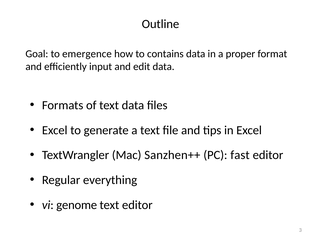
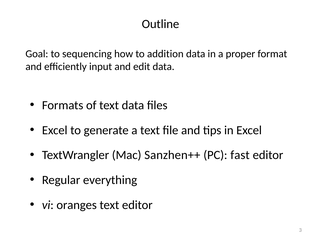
emergence: emergence -> sequencing
contains: contains -> addition
genome: genome -> oranges
